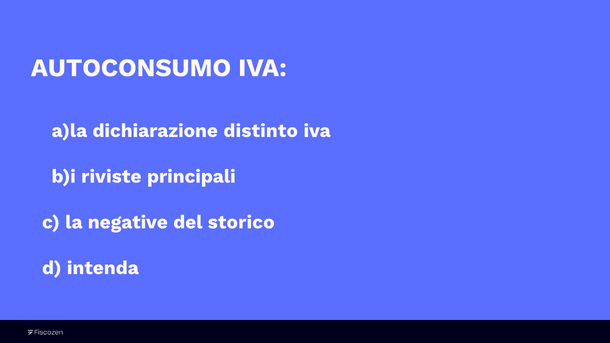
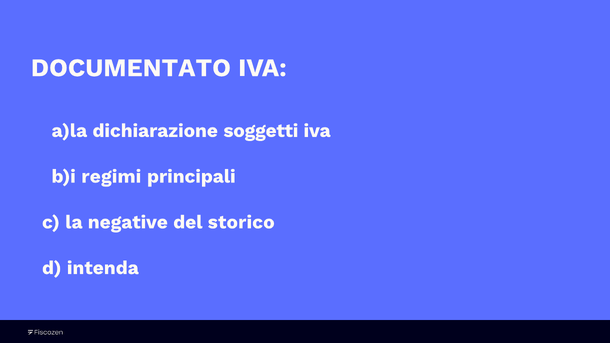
AUTOCONSUMO: AUTOCONSUMO -> DOCUMENTATO
distinto: distinto -> soggetti
riviste: riviste -> regimi
